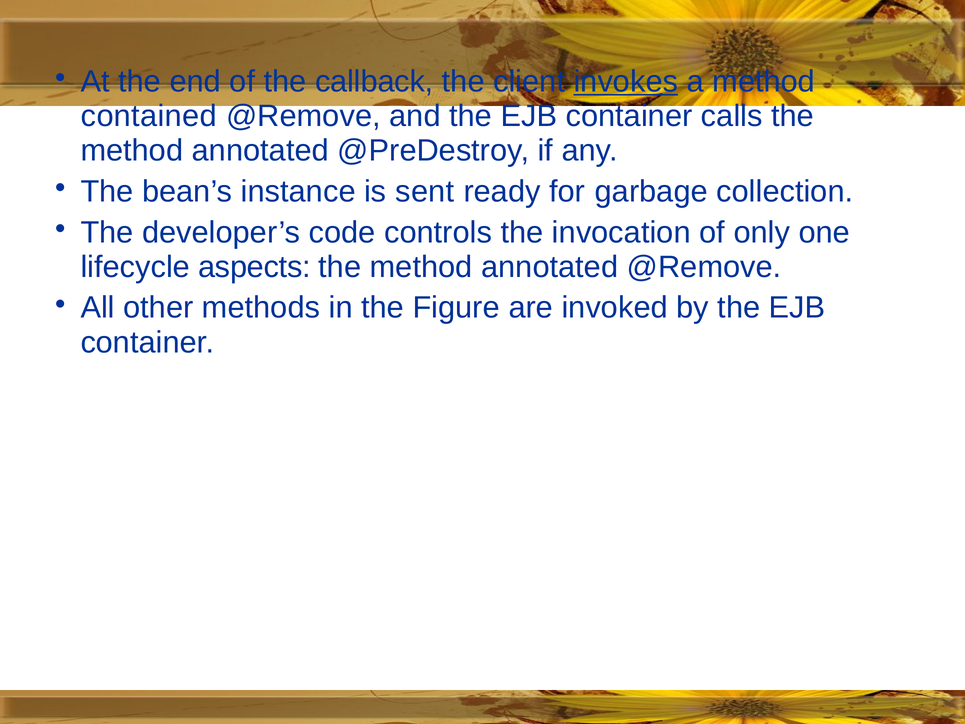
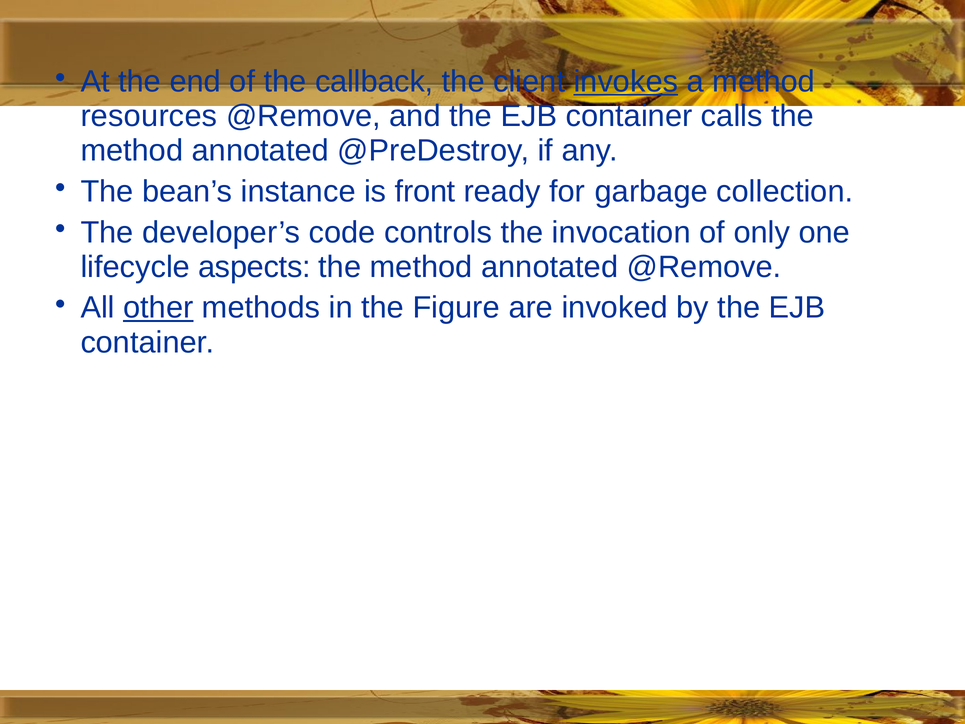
contained: contained -> resources
sent: sent -> front
other underline: none -> present
